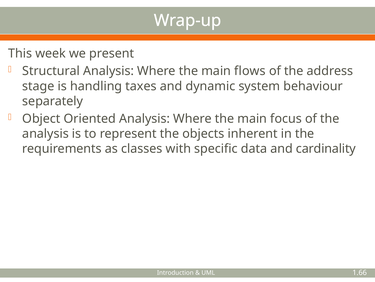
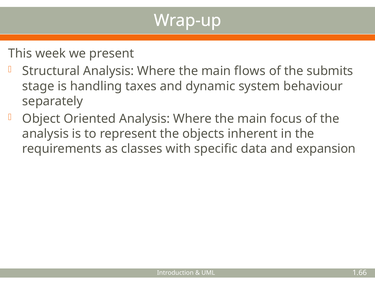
address: address -> submits
cardinality: cardinality -> expansion
